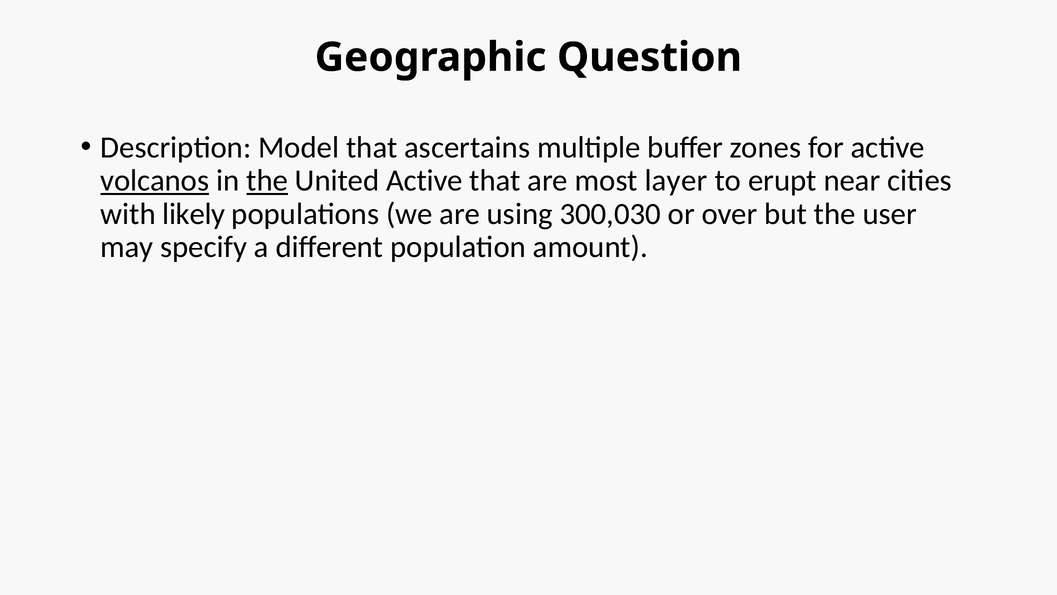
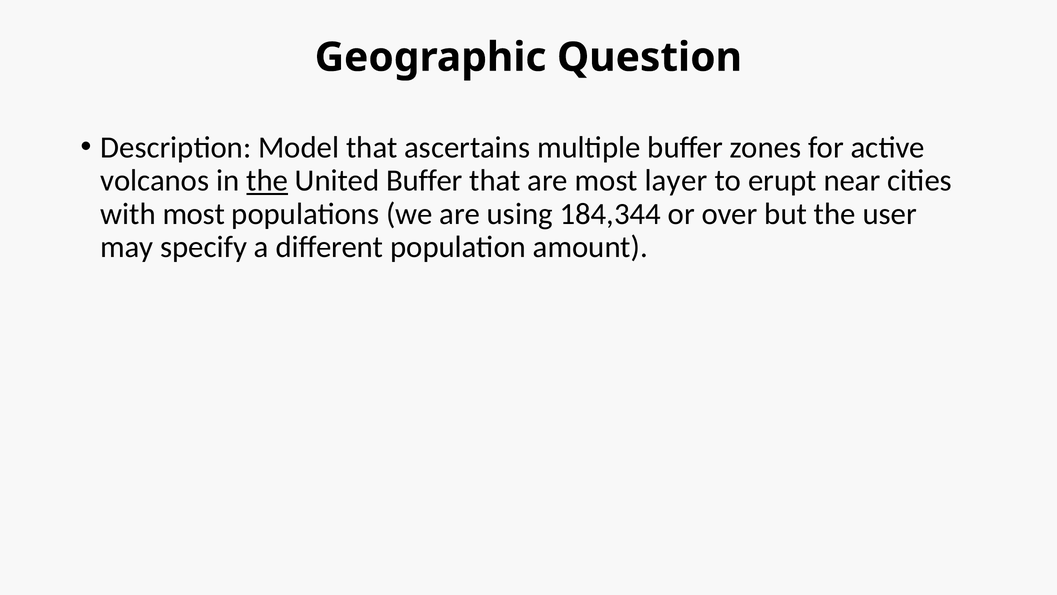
volcanos underline: present -> none
United Active: Active -> Buffer
with likely: likely -> most
300,030: 300,030 -> 184,344
